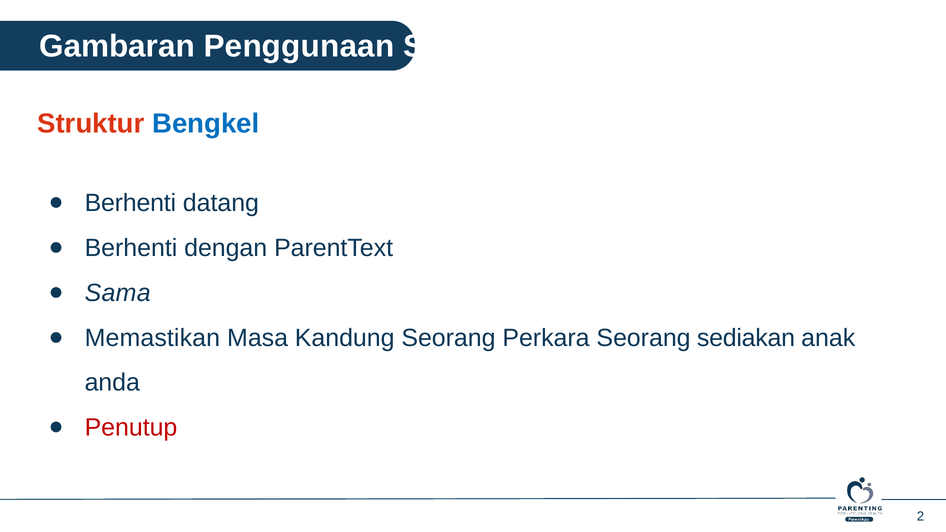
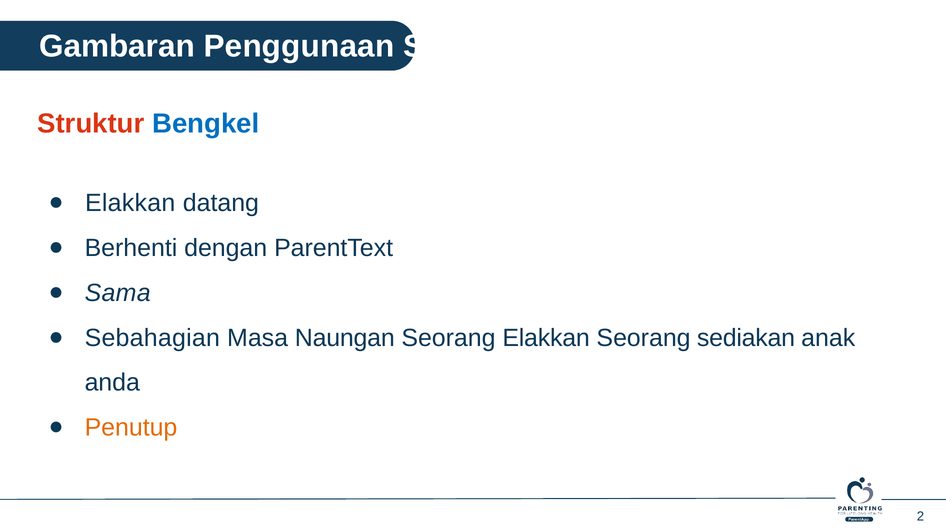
Berhenti at (130, 203): Berhenti -> Elakkan
Memastikan: Memastikan -> Sebahagian
Kandung: Kandung -> Naungan
Seorang Perkara: Perkara -> Elakkan
Penutup colour: red -> orange
